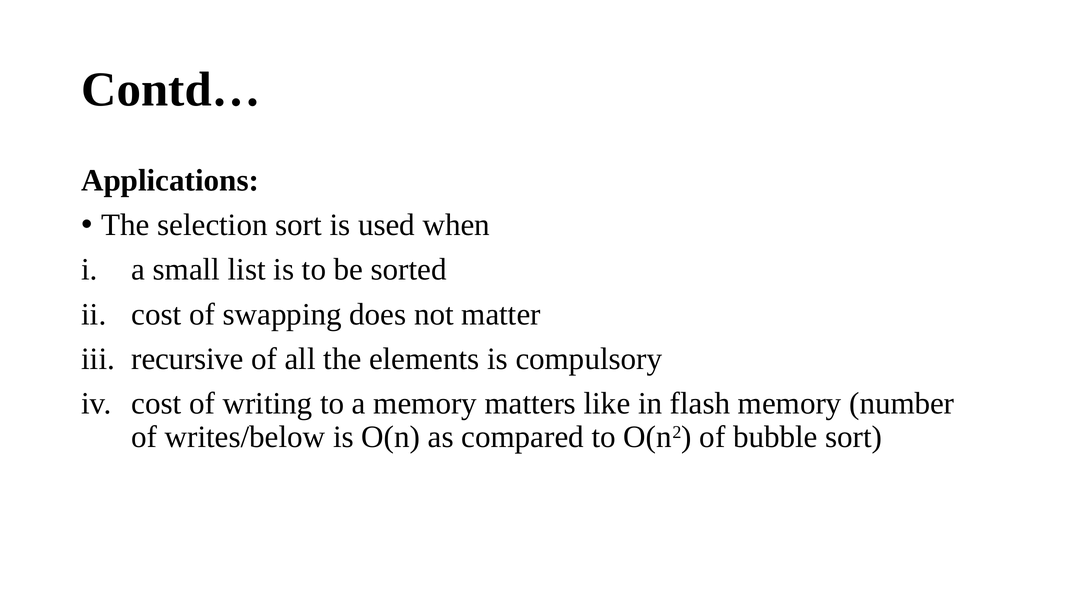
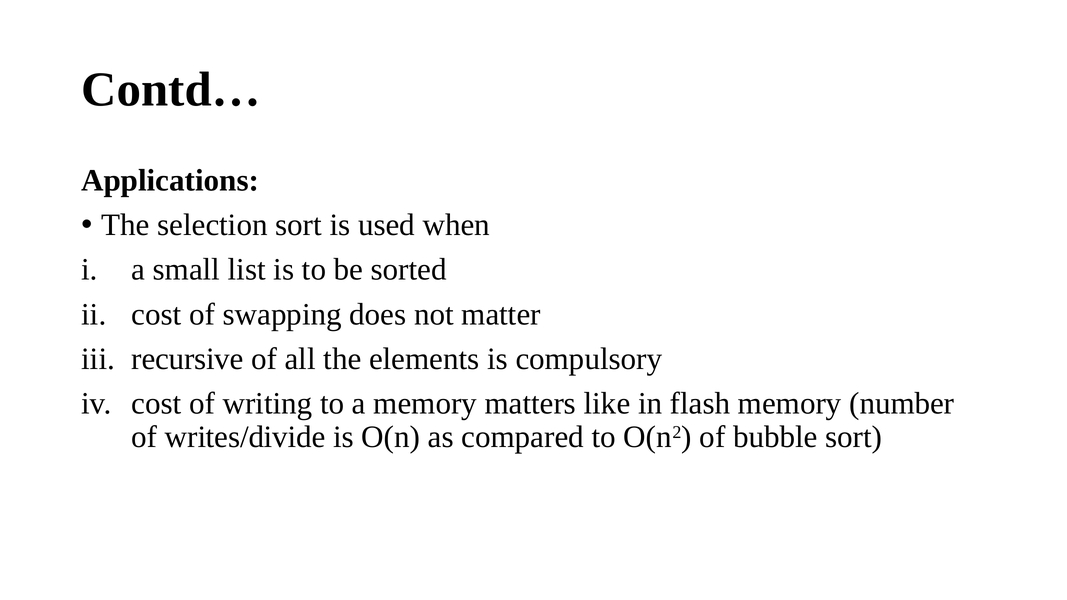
writes/below: writes/below -> writes/divide
